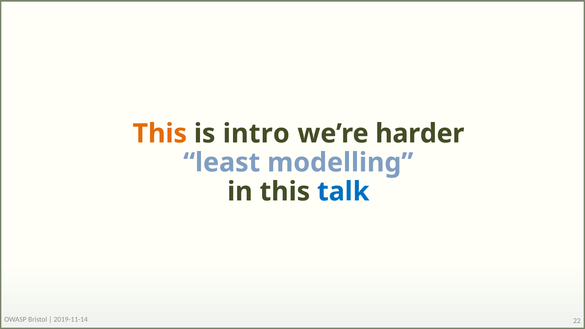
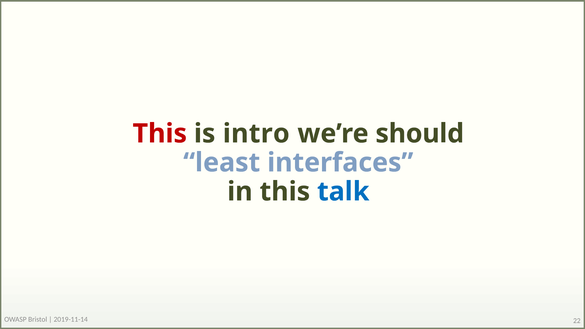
This at (160, 134) colour: orange -> red
harder: harder -> should
modelling: modelling -> interfaces
